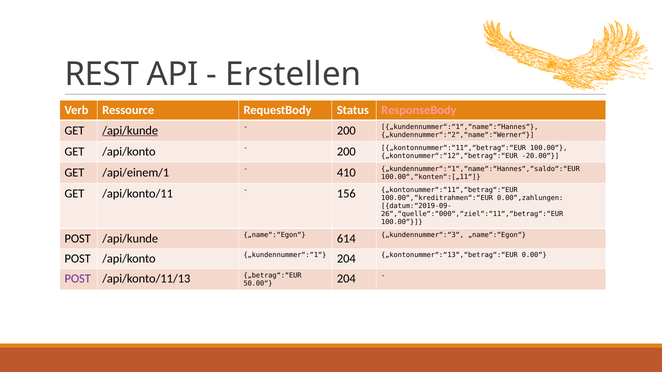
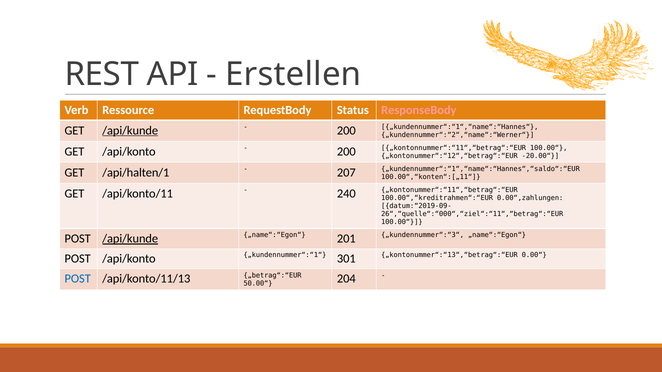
/api/einem/1: /api/einem/1 -> /api/halten/1
410: 410 -> 207
156: 156 -> 240
/api/kunde at (130, 239) underline: none -> present
614: 614 -> 201
„kundennummer“:“1“ 204: 204 -> 301
POST at (78, 279) colour: purple -> blue
